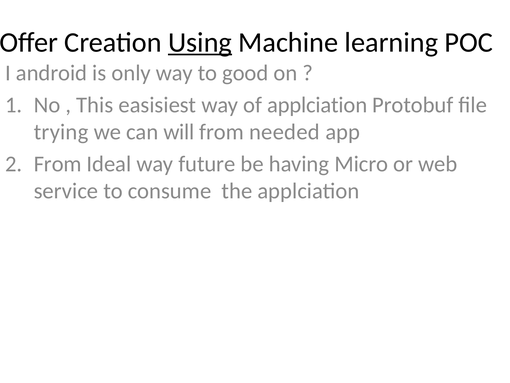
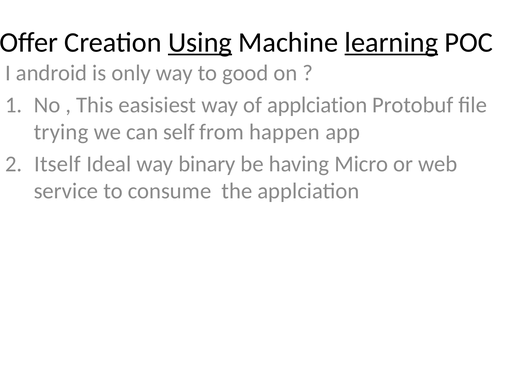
learning underline: none -> present
will: will -> self
needed: needed -> happen
From at (58, 164): From -> Itself
future: future -> binary
